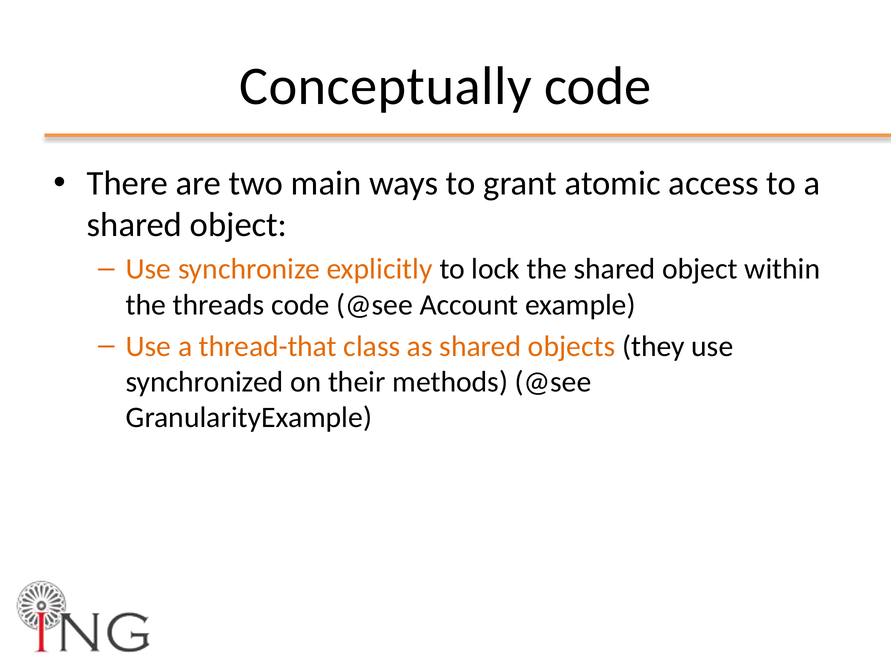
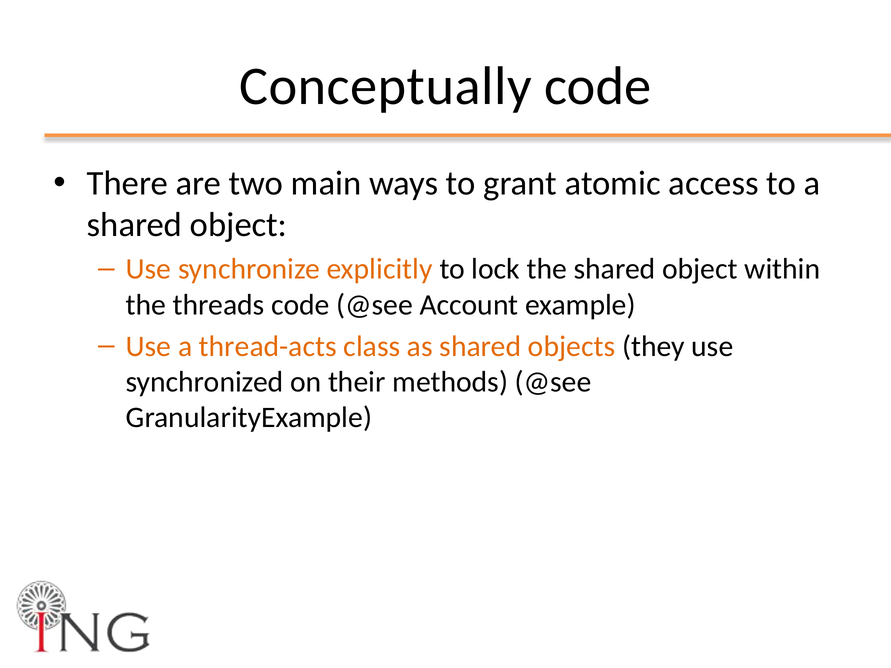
thread-that: thread-that -> thread-acts
